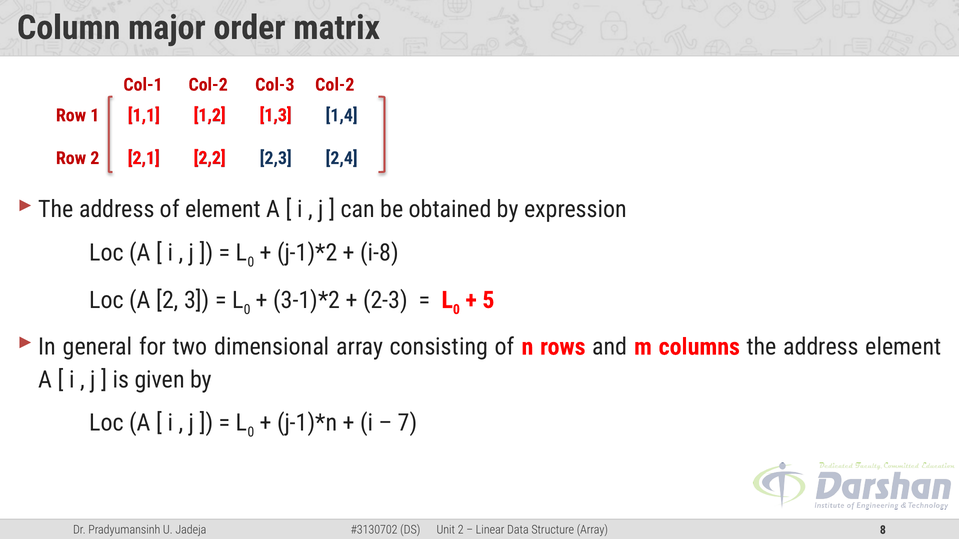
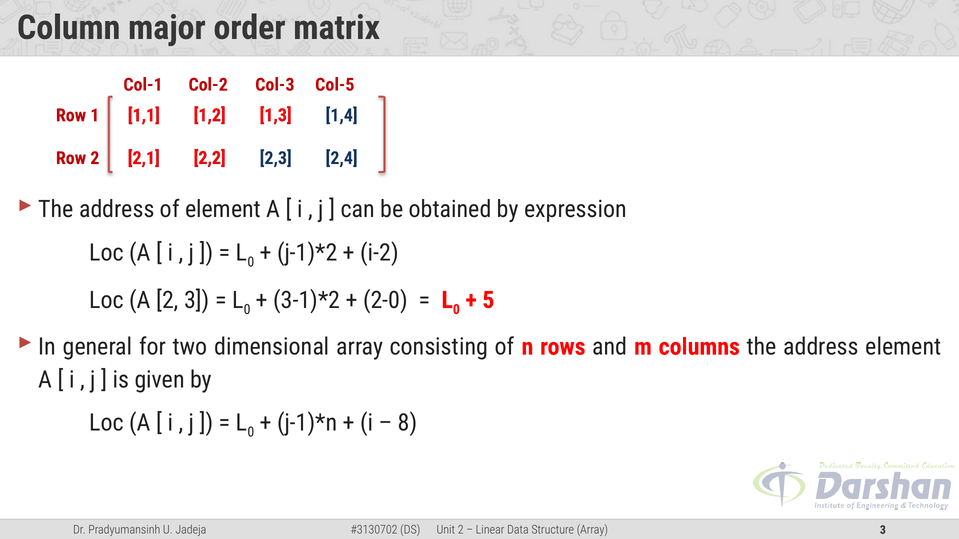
Col-3 Col-2: Col-2 -> Col-5
i-8: i-8 -> i-2
2-3: 2-3 -> 2-0
7: 7 -> 8
Array 8: 8 -> 3
